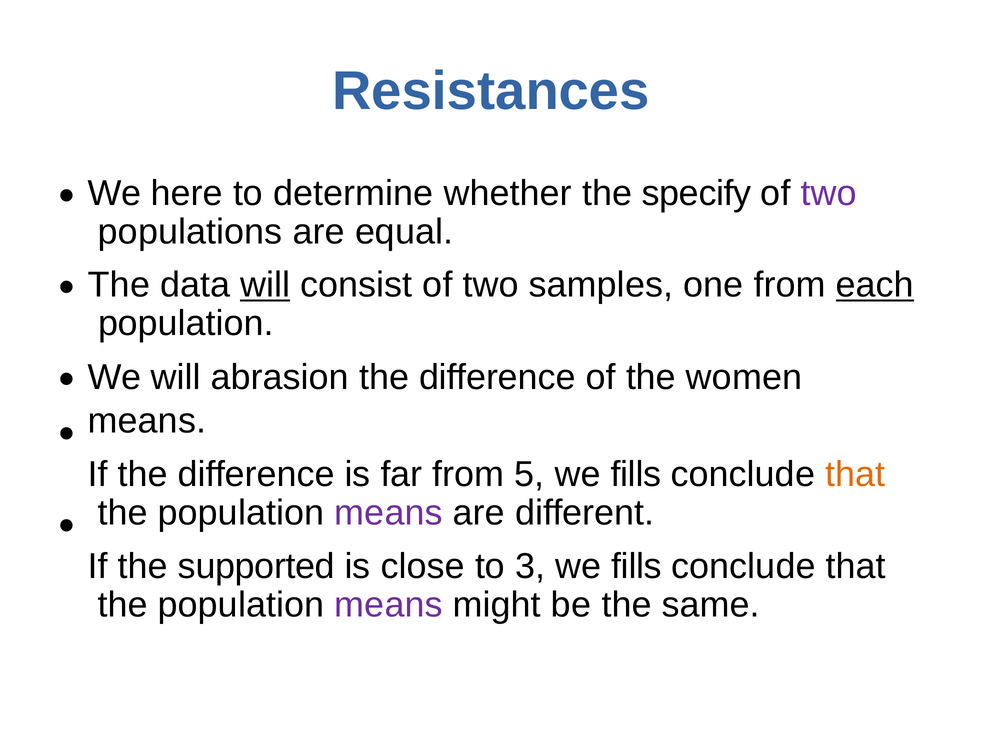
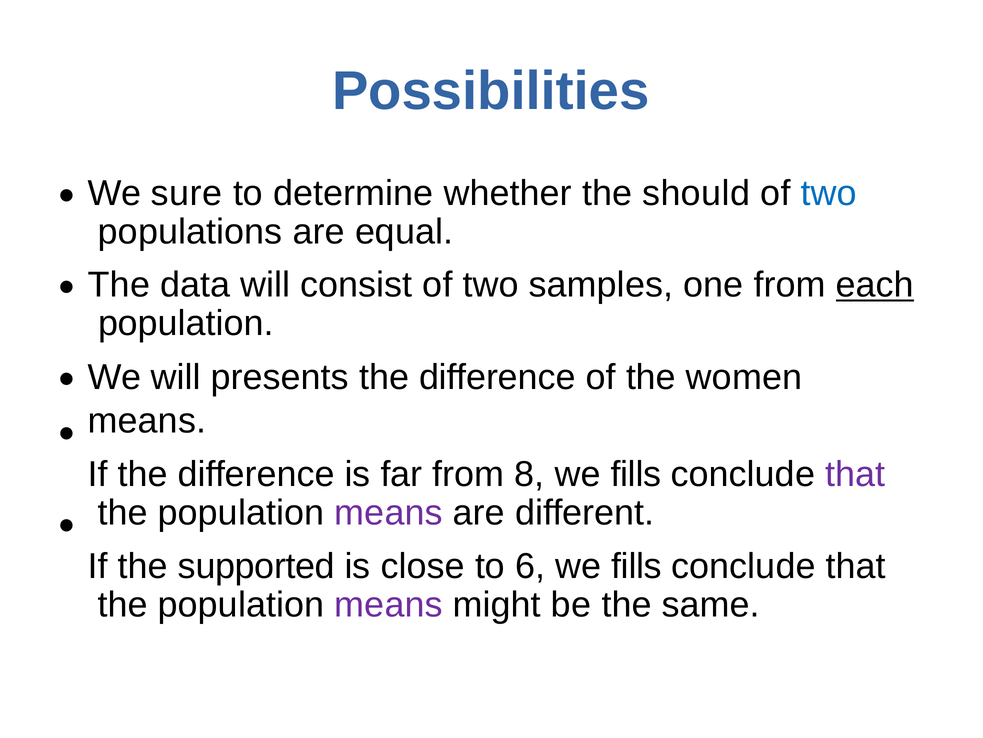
Resistances: Resistances -> Possibilities
here: here -> sure
specify: specify -> should
two at (829, 193) colour: purple -> blue
will at (265, 285) underline: present -> none
abrasion: abrasion -> presents
5: 5 -> 8
that at (855, 474) colour: orange -> purple
3: 3 -> 6
